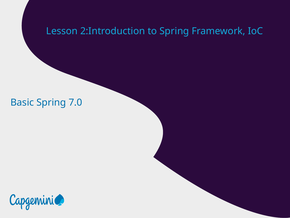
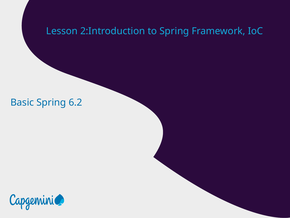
7.0: 7.0 -> 6.2
